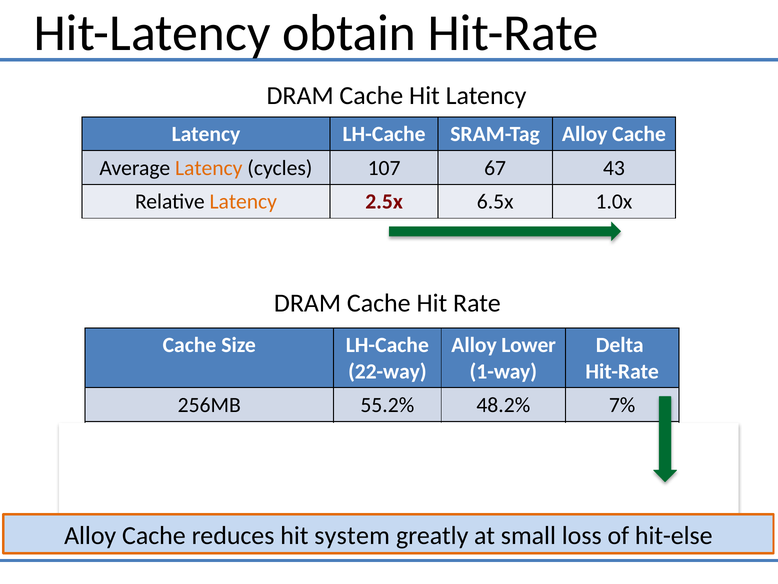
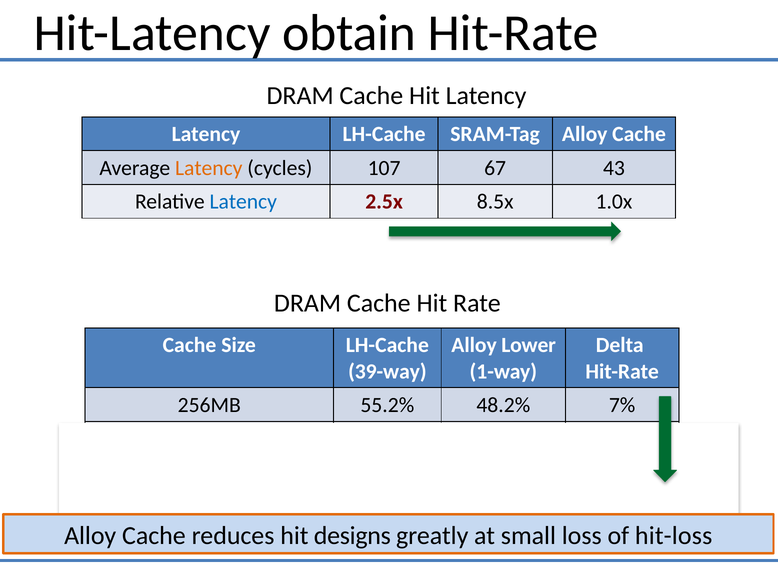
Latency at (243, 202) colour: orange -> blue
6.5x: 6.5x -> 8.5x
22-way: 22-way -> 39-way
system: system -> designs
hit-else: hit-else -> hit-loss
